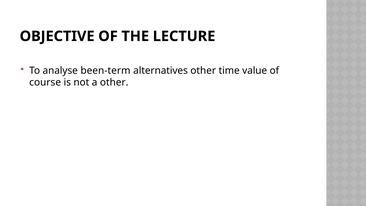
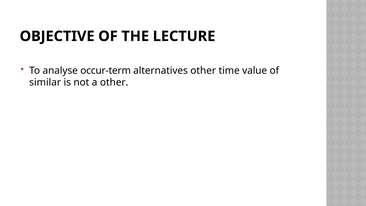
been-term: been-term -> occur-term
course: course -> similar
